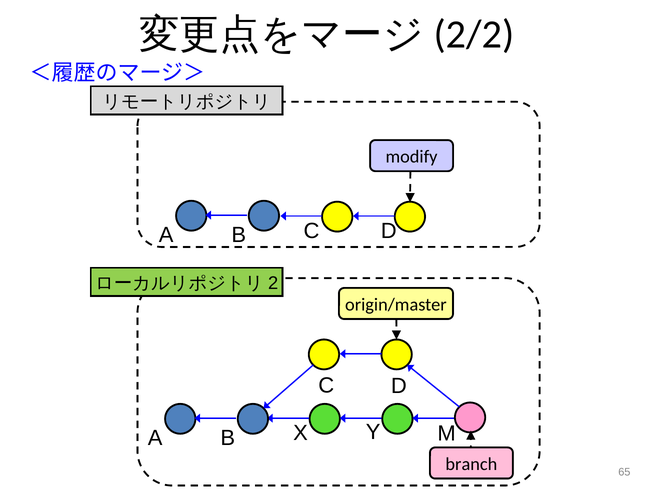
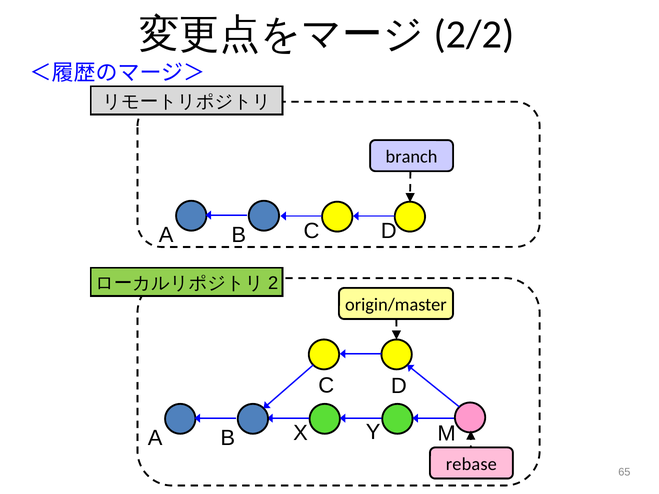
modify: modify -> branch
branch: branch -> rebase
